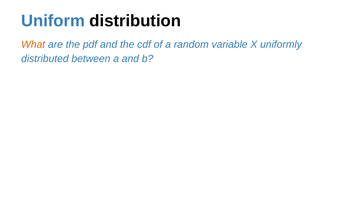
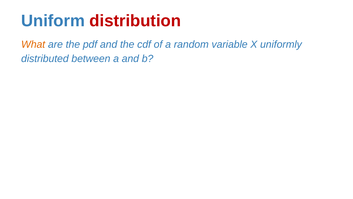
distribution colour: black -> red
